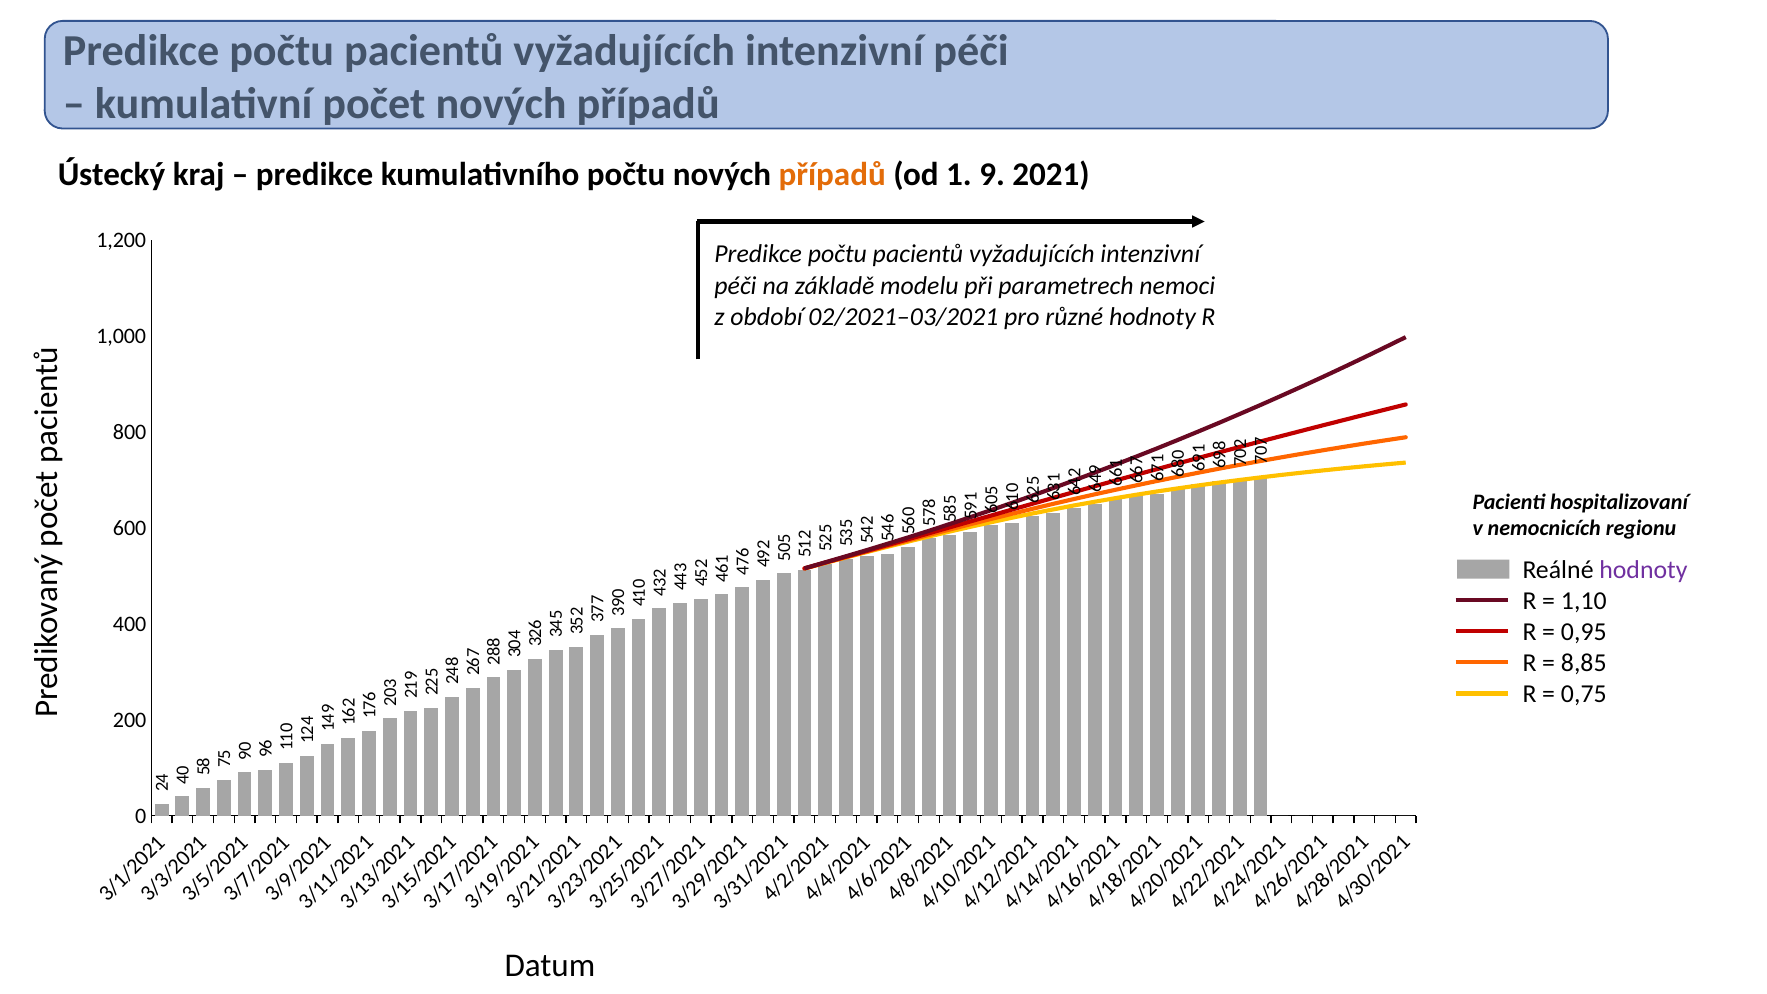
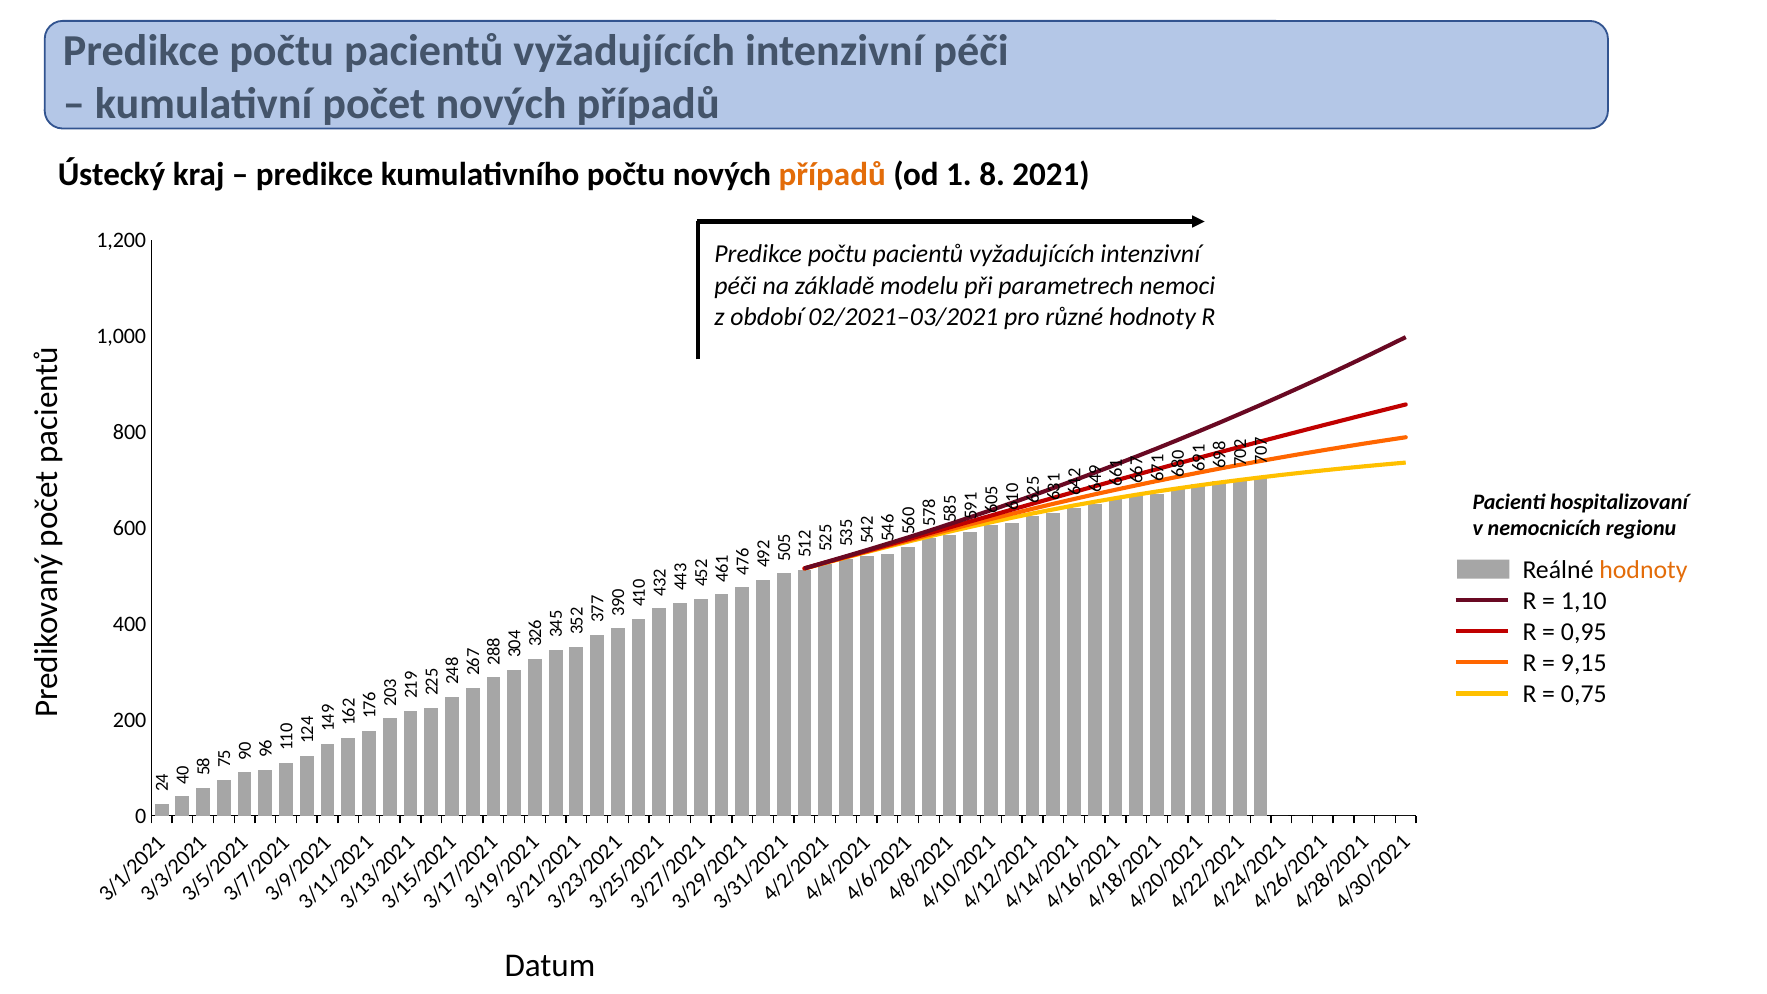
od 1 9: 9 -> 8
hodnoty at (1643, 570) colour: purple -> orange
8,85: 8,85 -> 9,15
